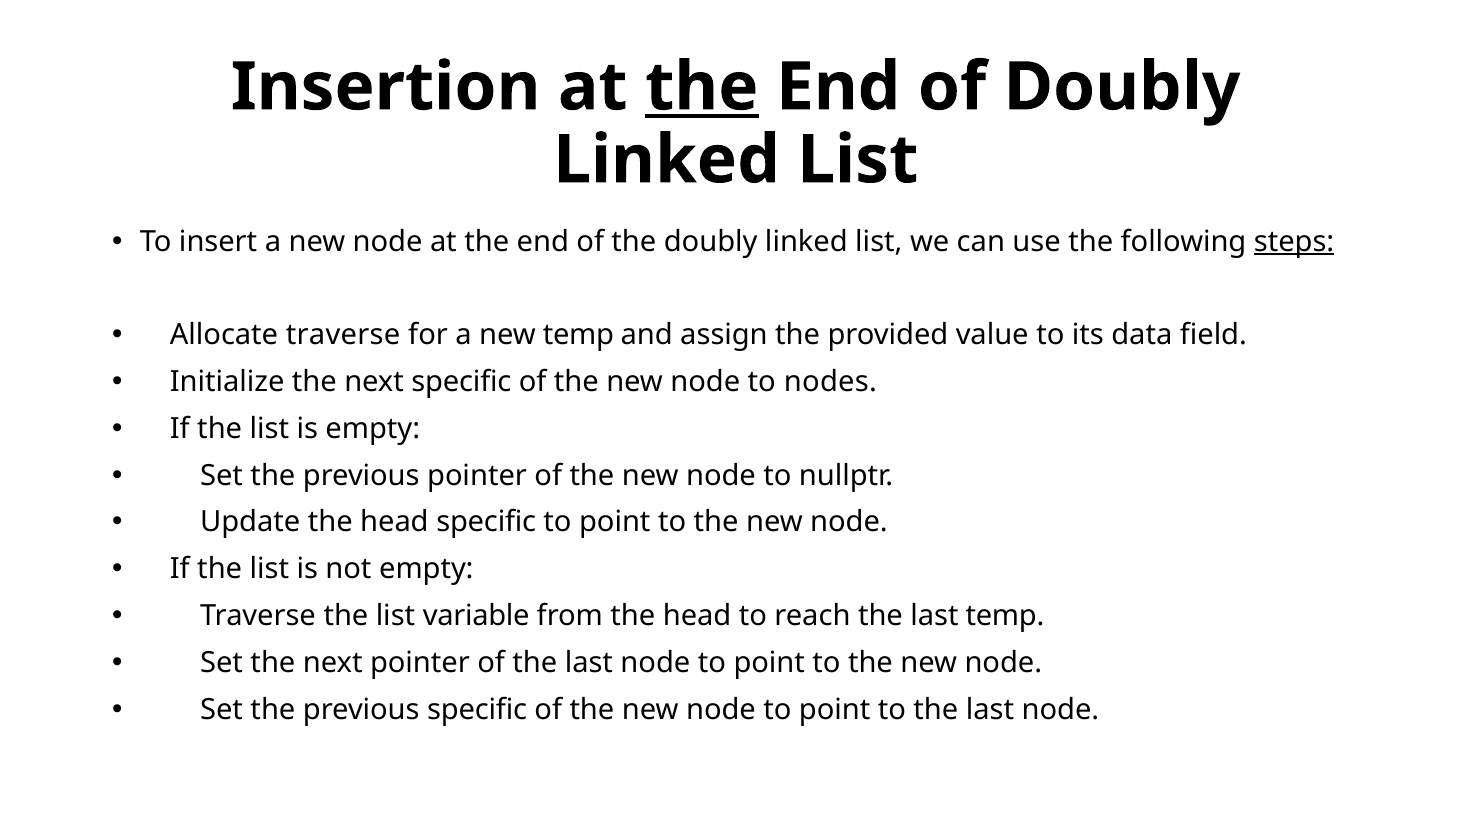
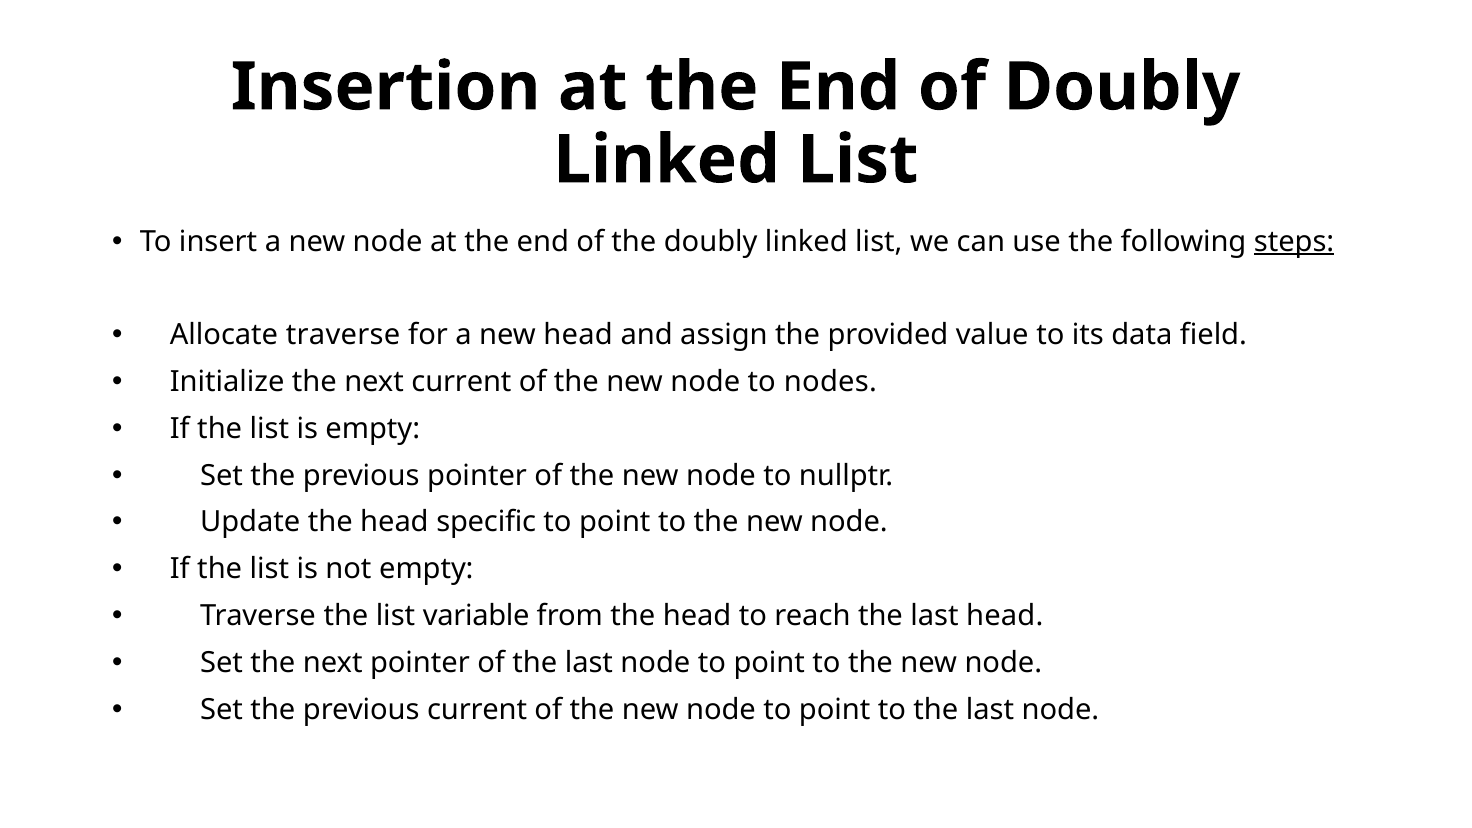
the at (702, 87) underline: present -> none
new temp: temp -> head
next specific: specific -> current
last temp: temp -> head
previous specific: specific -> current
